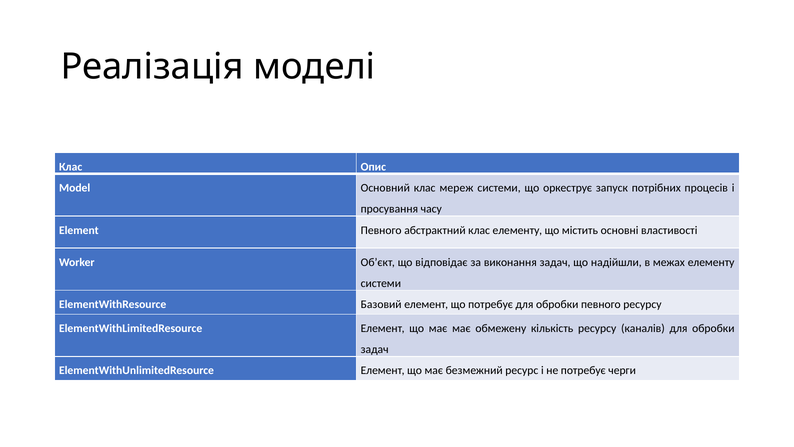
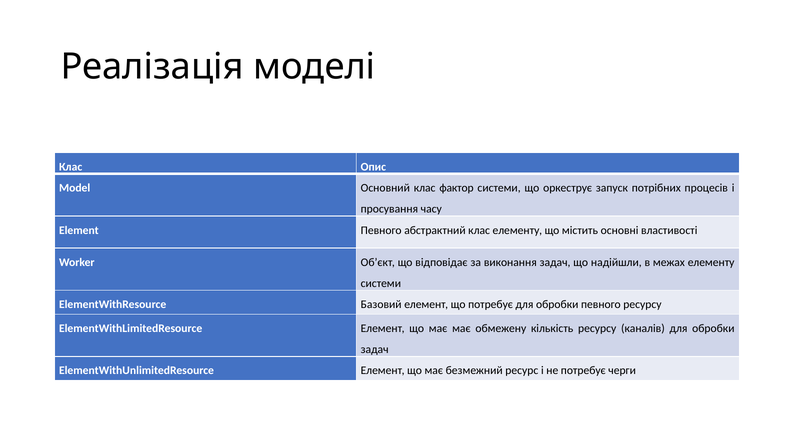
мереж: мереж -> фактор
